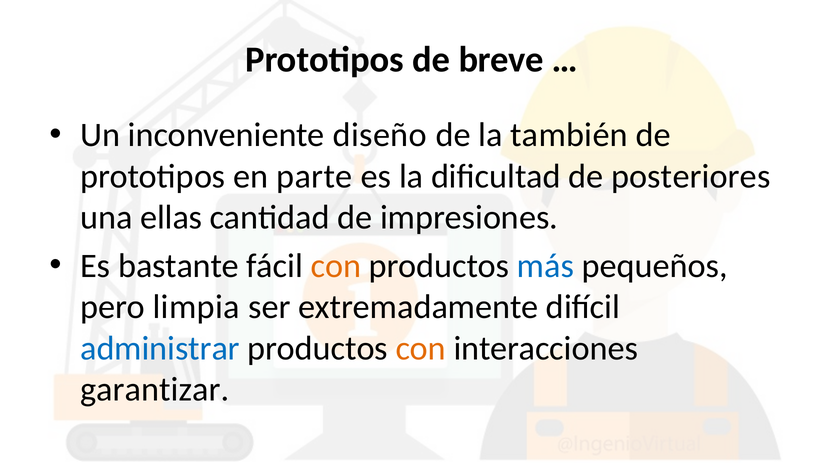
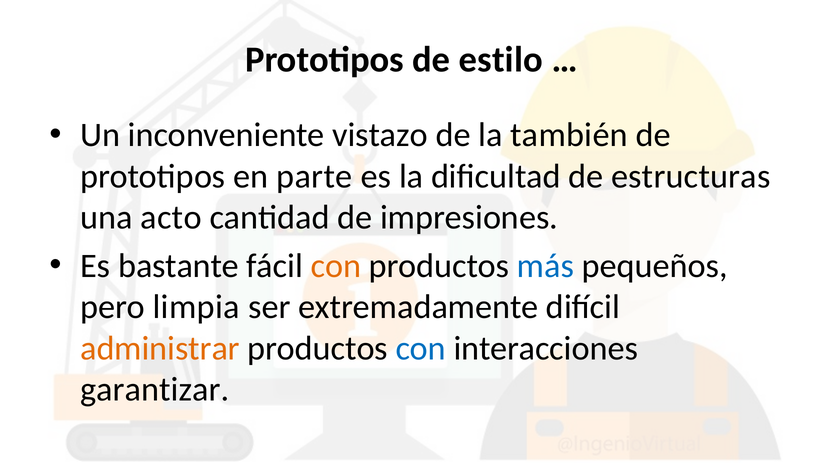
breve: breve -> estilo
diseño: diseño -> vistazo
posteriores: posteriores -> estructuras
ellas: ellas -> acto
administrar colour: blue -> orange
con at (421, 348) colour: orange -> blue
